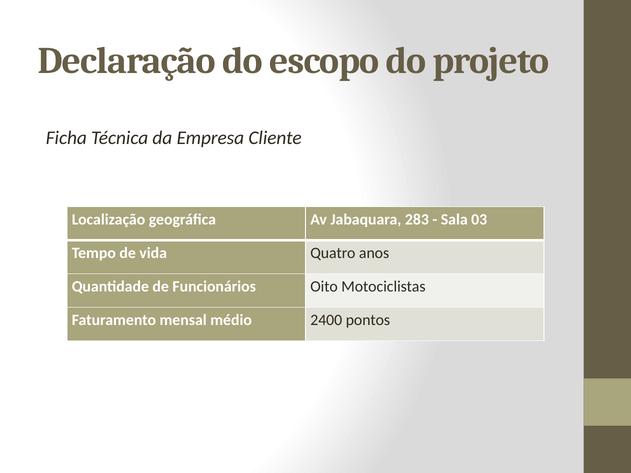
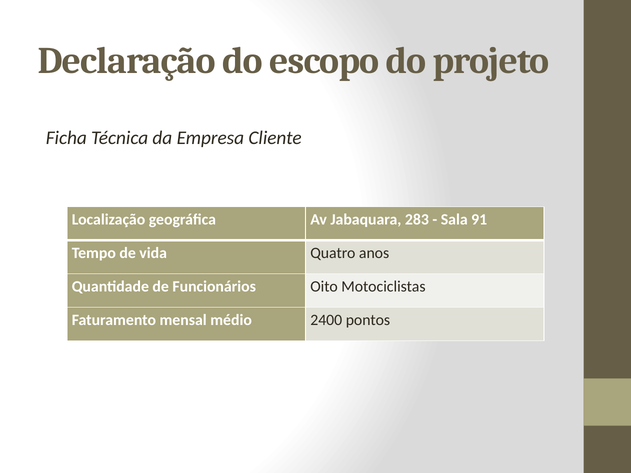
03: 03 -> 91
